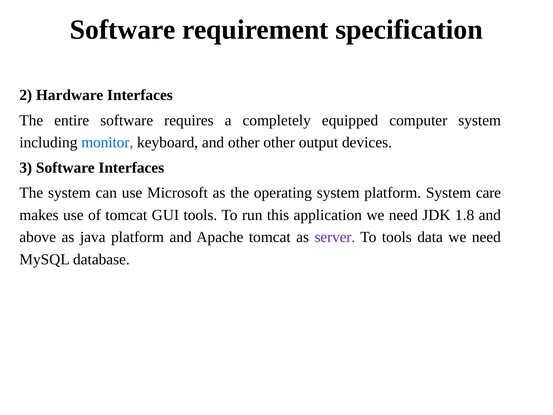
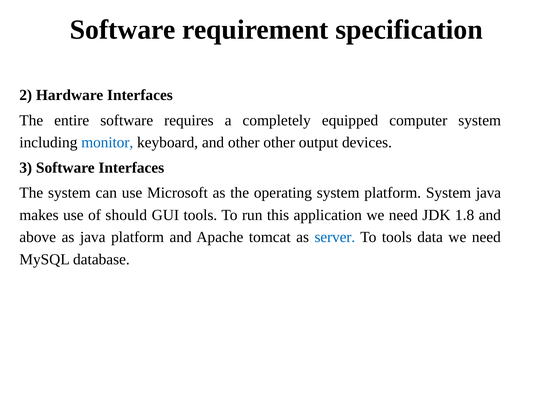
System care: care -> java
of tomcat: tomcat -> should
server colour: purple -> blue
